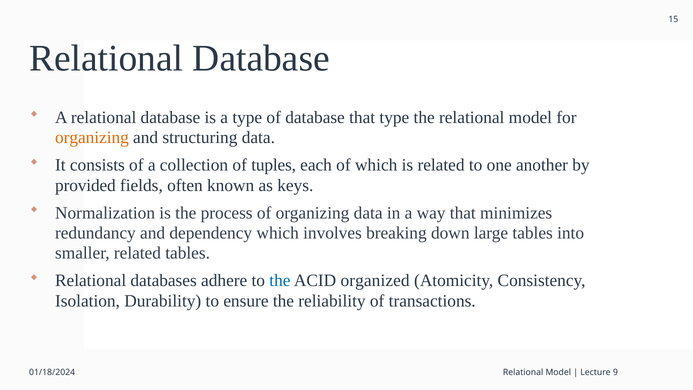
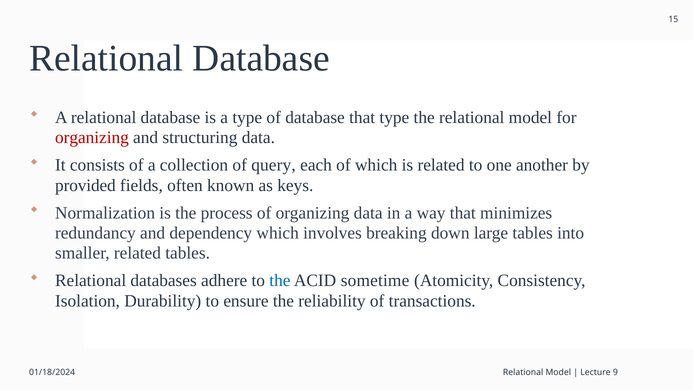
organizing at (92, 138) colour: orange -> red
tuples: tuples -> query
organized: organized -> sometime
